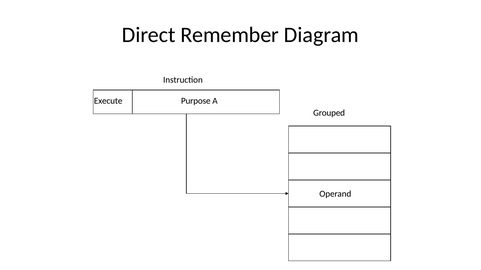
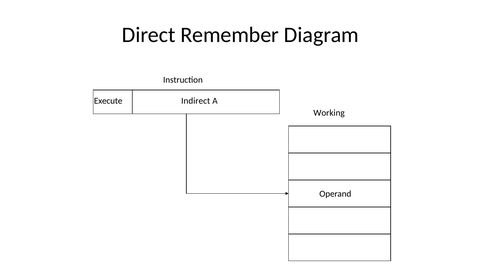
Purpose: Purpose -> Indirect
Grouped: Grouped -> Working
